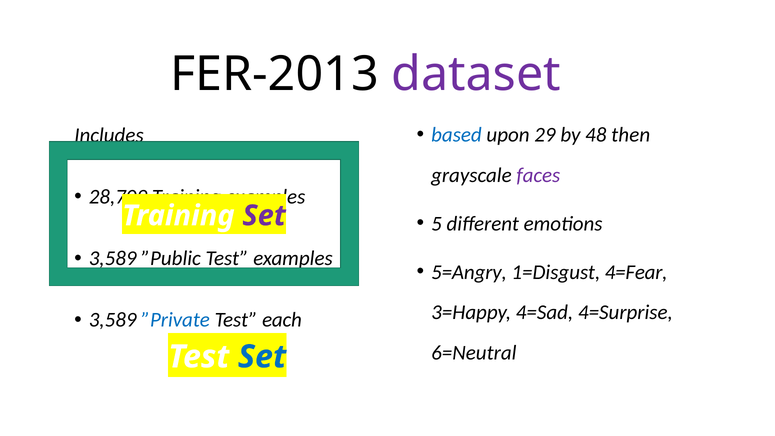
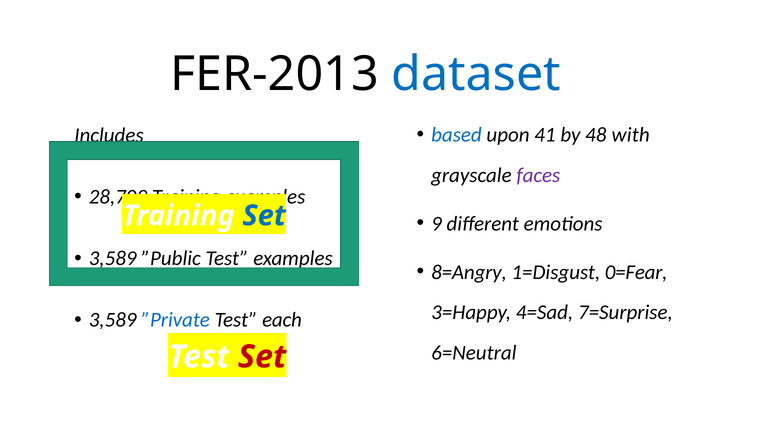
dataset colour: purple -> blue
29: 29 -> 41
then: then -> with
Set at (264, 216) colour: purple -> blue
5: 5 -> 9
5=Angry: 5=Angry -> 8=Angry
4=Fear: 4=Fear -> 0=Fear
4=Surprise: 4=Surprise -> 7=Surprise
Set at (262, 357) colour: blue -> red
